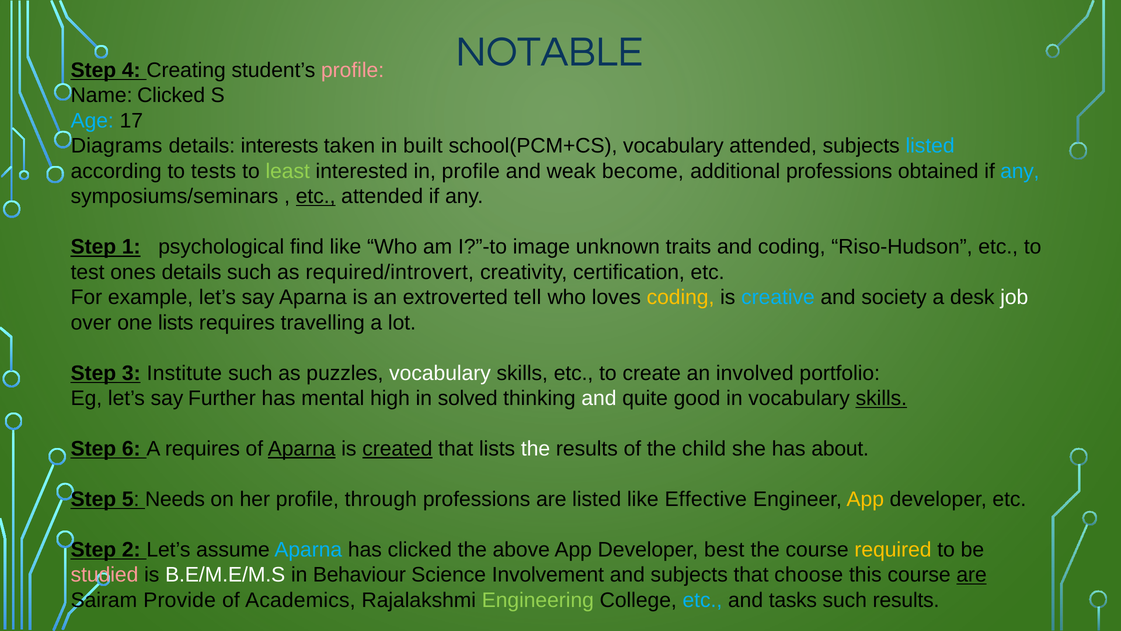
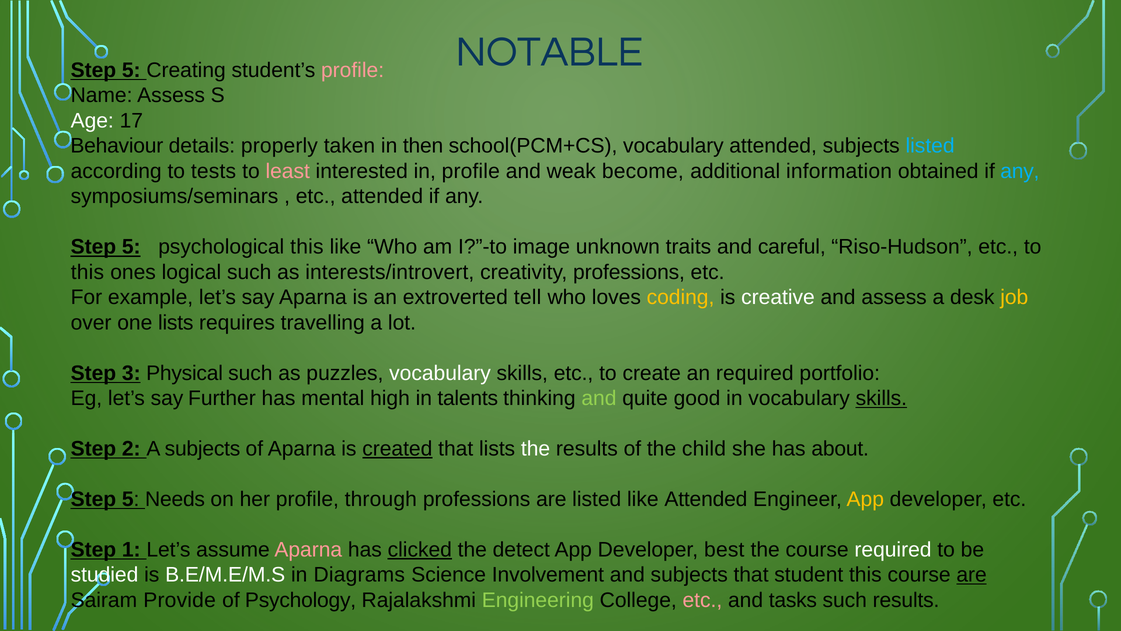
4 at (131, 70): 4 -> 5
Name Clicked: Clicked -> Assess
Age colour: light blue -> white
Diagrams: Diagrams -> Behaviour
interests: interests -> properly
built: built -> then
least colour: light green -> pink
additional professions: professions -> information
etc at (316, 196) underline: present -> none
1 at (131, 247): 1 -> 5
psychological find: find -> this
and coding: coding -> careful
test at (88, 272): test -> this
ones details: details -> logical
required/introvert: required/introvert -> interests/introvert
creativity certification: certification -> professions
creative colour: light blue -> white
and society: society -> assess
job colour: white -> yellow
Institute: Institute -> Physical
an involved: involved -> required
solved: solved -> talents
and at (599, 398) colour: white -> light green
6: 6 -> 2
A requires: requires -> subjects
Aparna at (302, 449) underline: present -> none
like Effective: Effective -> Attended
2: 2 -> 1
Aparna at (308, 549) colour: light blue -> pink
clicked at (420, 549) underline: none -> present
above: above -> detect
required at (893, 549) colour: yellow -> white
studied colour: pink -> white
Behaviour: Behaviour -> Diagrams
choose: choose -> student
Academics: Academics -> Psychology
etc at (702, 600) colour: light blue -> pink
